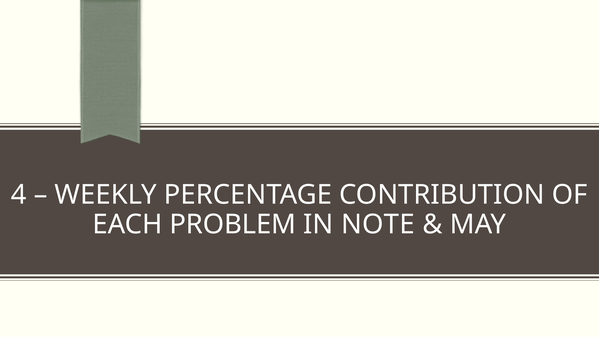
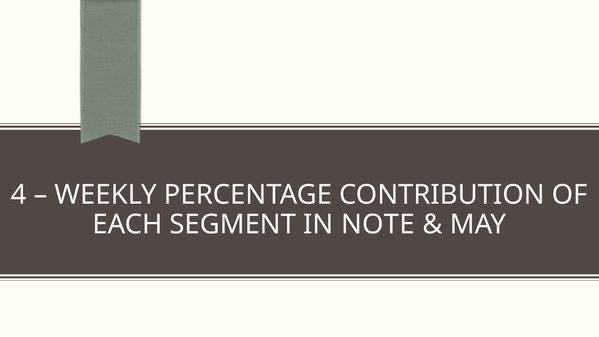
PROBLEM: PROBLEM -> SEGMENT
